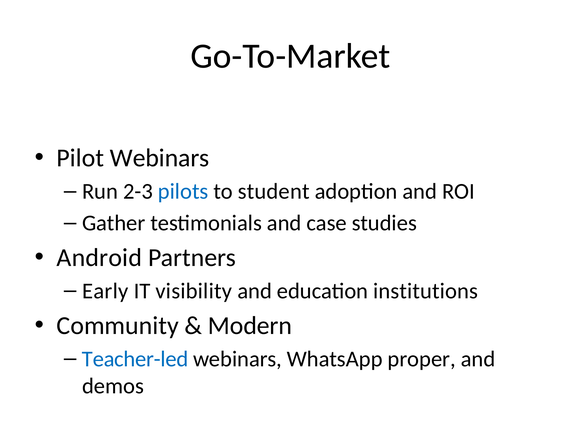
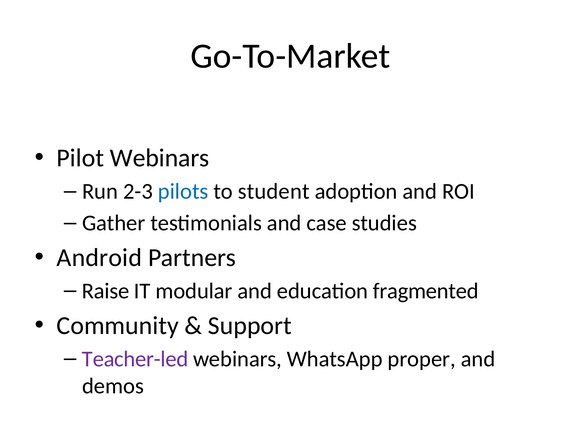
Early: Early -> Raise
visibility: visibility -> modular
institutions: institutions -> fragmented
Modern: Modern -> Support
Teacher-led colour: blue -> purple
